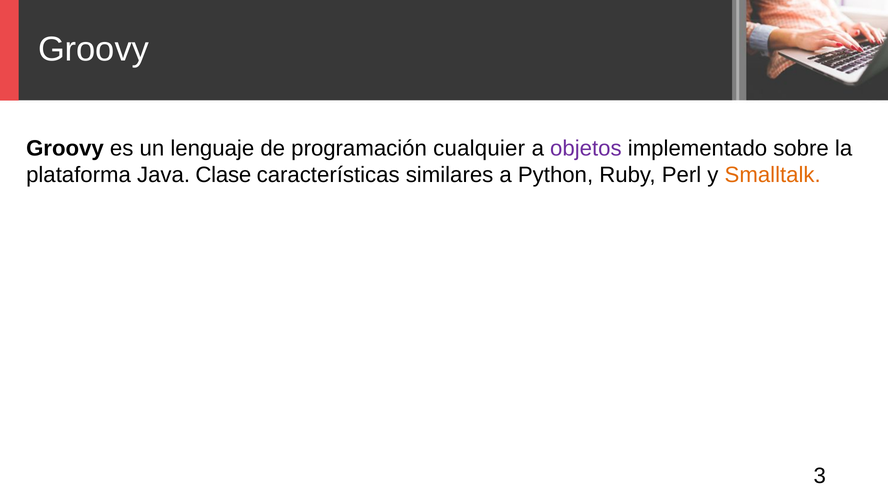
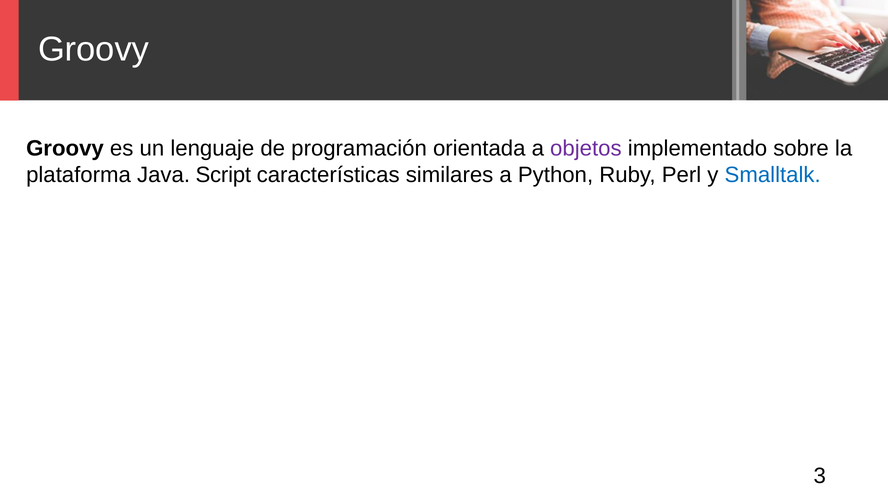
cualquier: cualquier -> orientada
Clase: Clase -> Script
Smalltalk colour: orange -> blue
